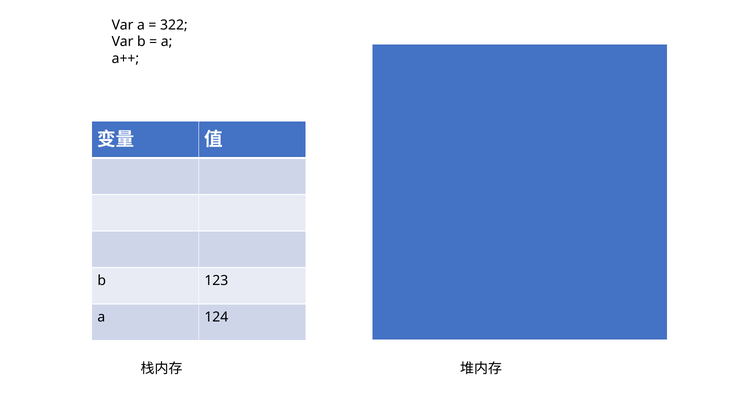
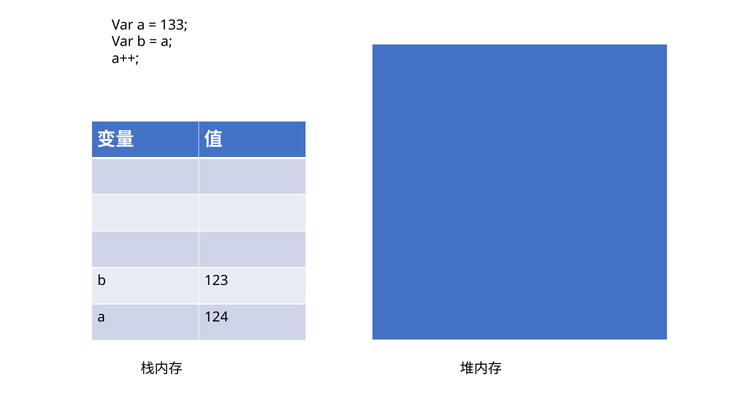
322: 322 -> 133
